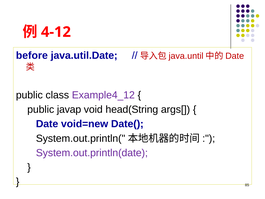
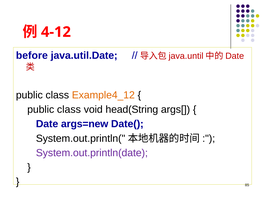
Example4_12 colour: purple -> orange
javap at (69, 109): javap -> class
void=new: void=new -> args=new
